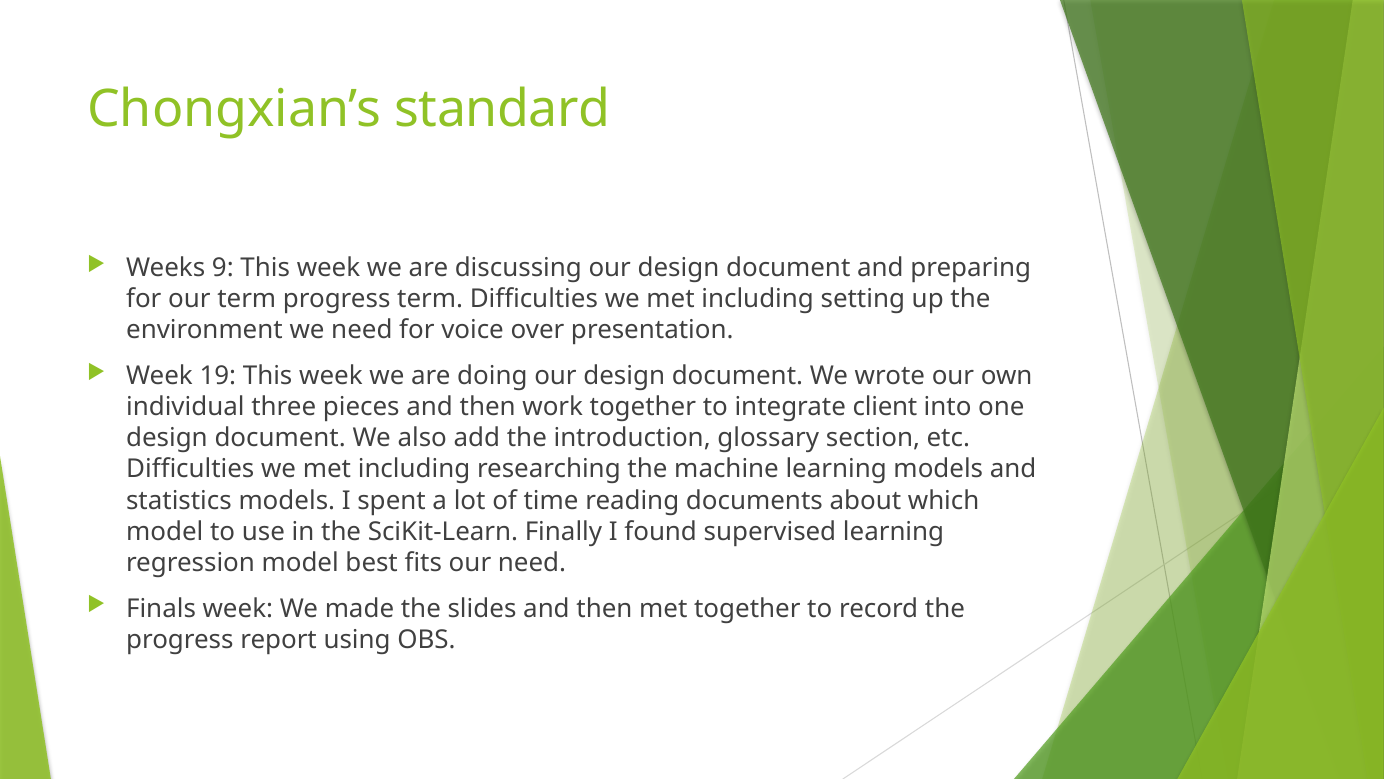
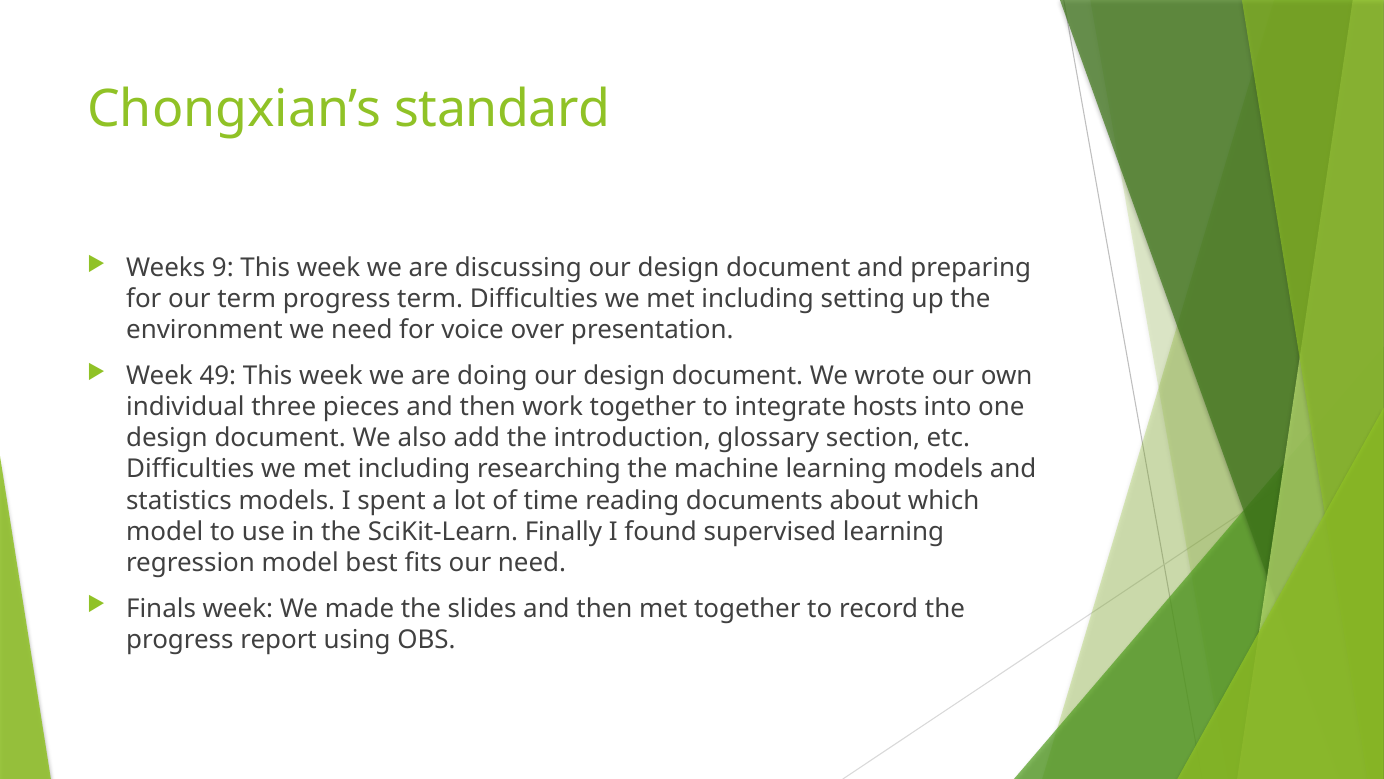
19: 19 -> 49
client: client -> hosts
